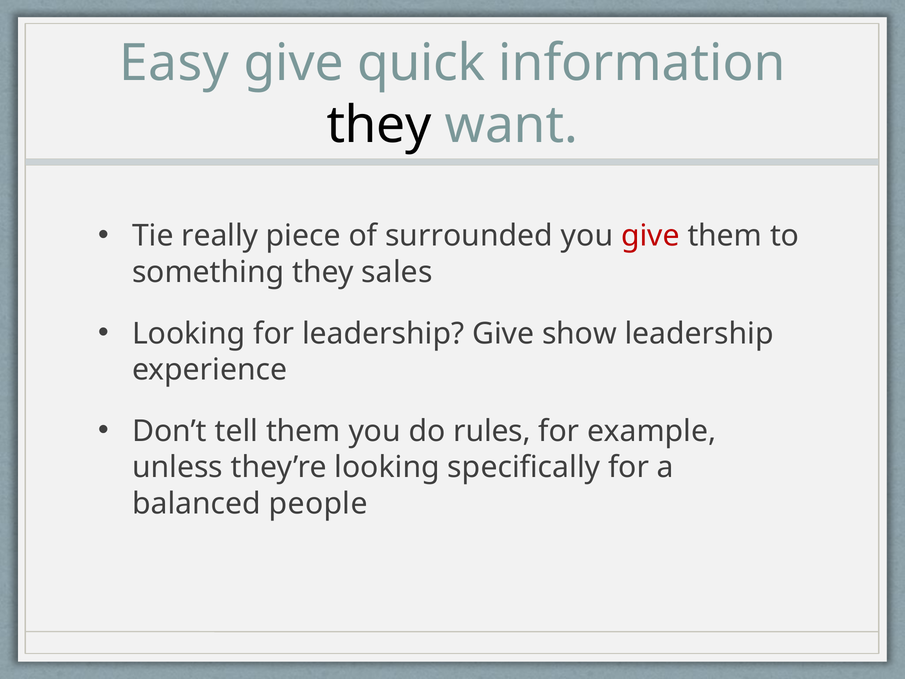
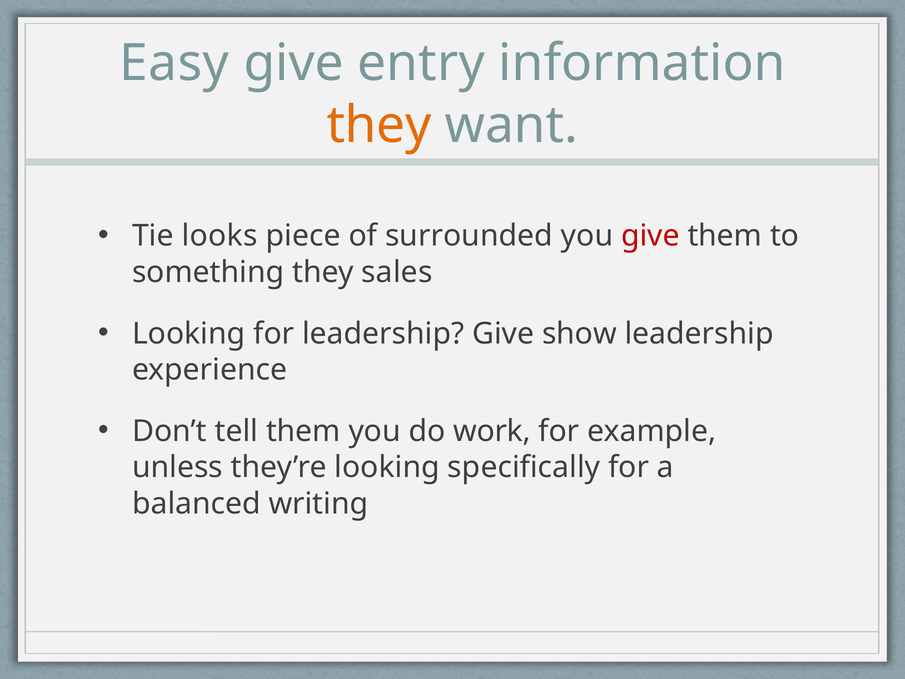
quick: quick -> entry
they at (379, 125) colour: black -> orange
really: really -> looks
rules: rules -> work
people: people -> writing
